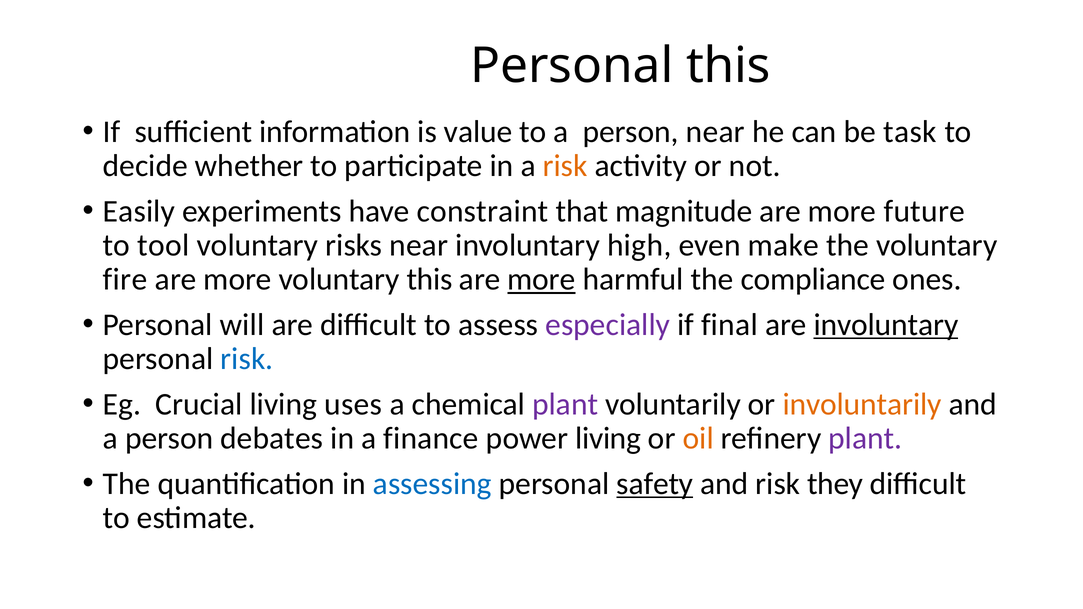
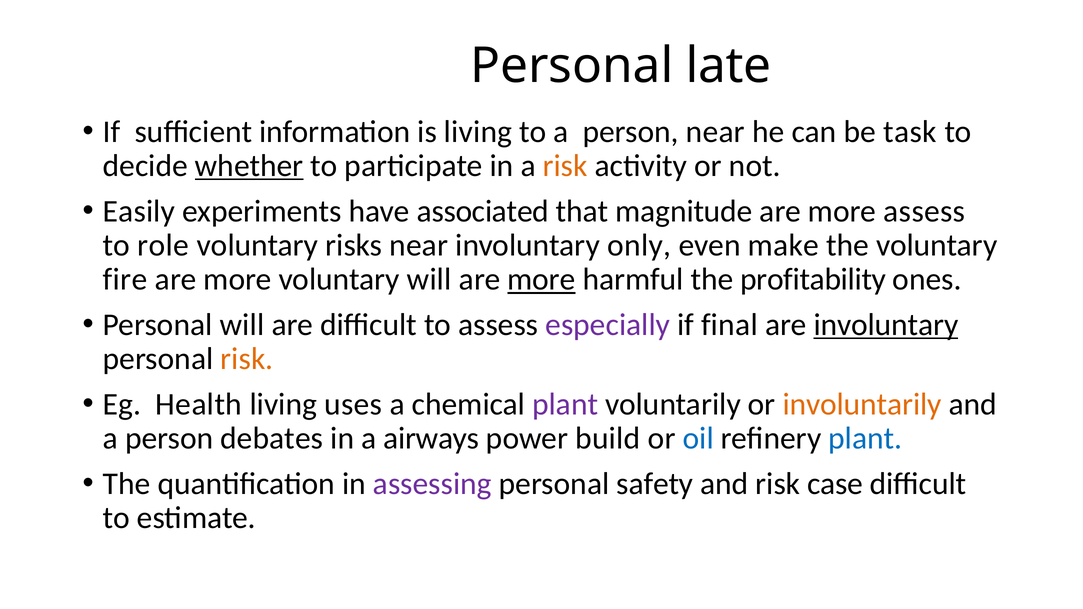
Personal this: this -> late
is value: value -> living
whether underline: none -> present
constraint: constraint -> associated
more future: future -> assess
tool: tool -> role
high: high -> only
voluntary this: this -> will
compliance: compliance -> profitability
risk at (247, 359) colour: blue -> orange
Crucial: Crucial -> Health
finance: finance -> airways
power living: living -> build
oil colour: orange -> blue
plant at (865, 438) colour: purple -> blue
assessing colour: blue -> purple
safety underline: present -> none
they: they -> case
